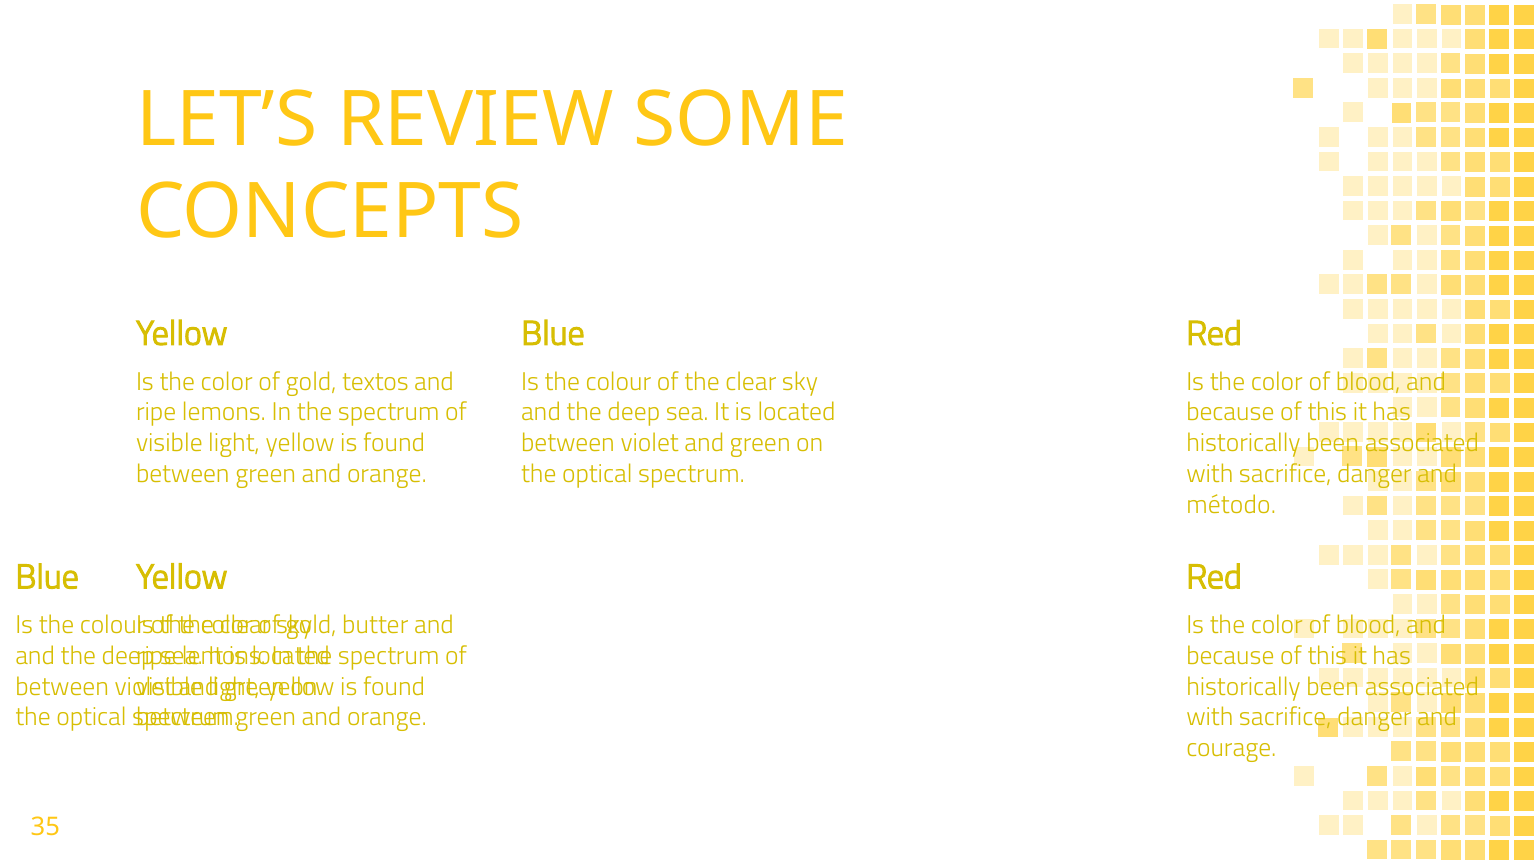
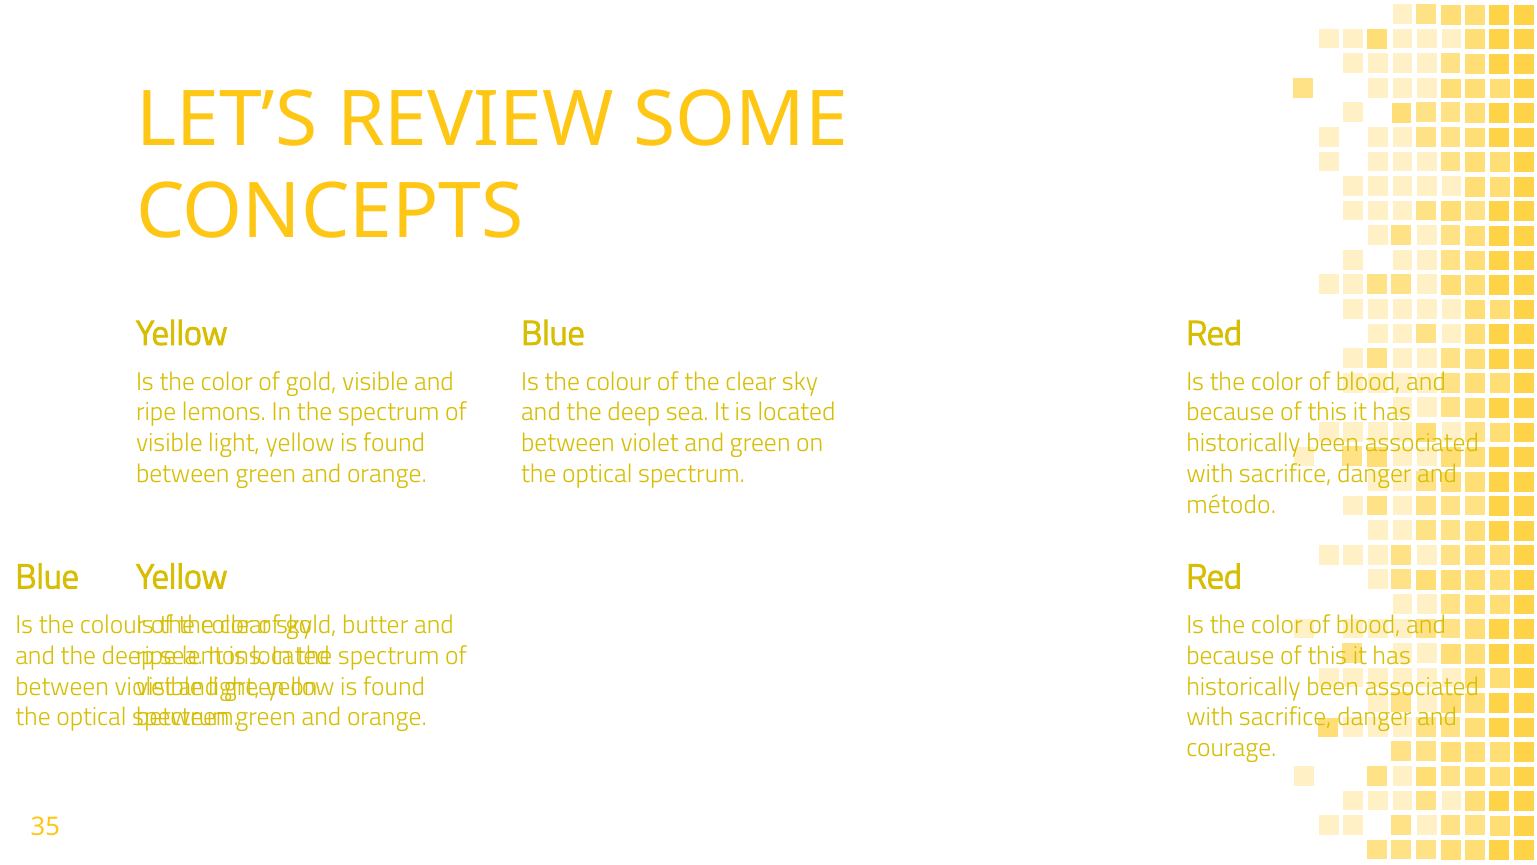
gold textos: textos -> visible
